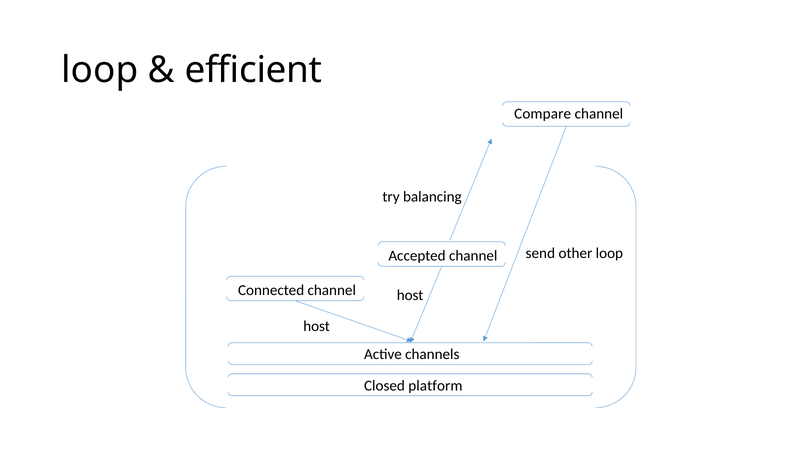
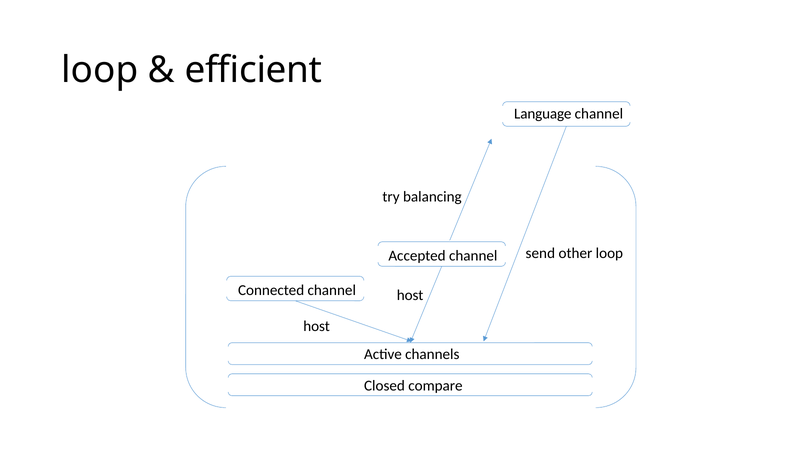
Compare: Compare -> Language
platform: platform -> compare
